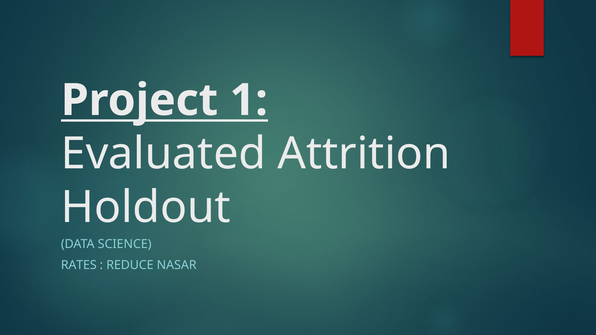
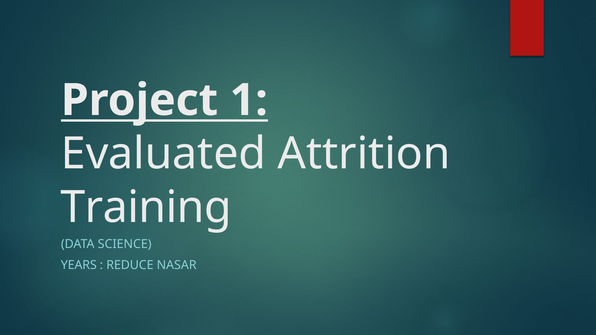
Holdout: Holdout -> Training
RATES: RATES -> YEARS
